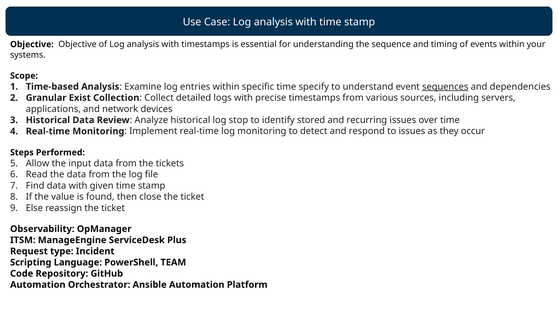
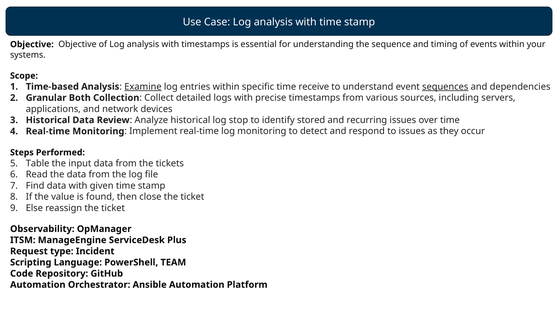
Examine underline: none -> present
specify: specify -> receive
Exist: Exist -> Both
Allow: Allow -> Table
